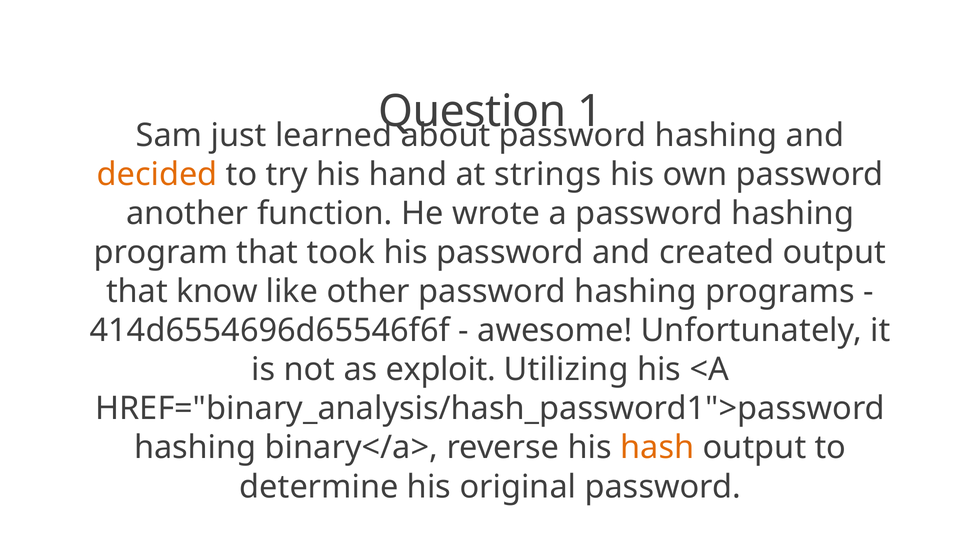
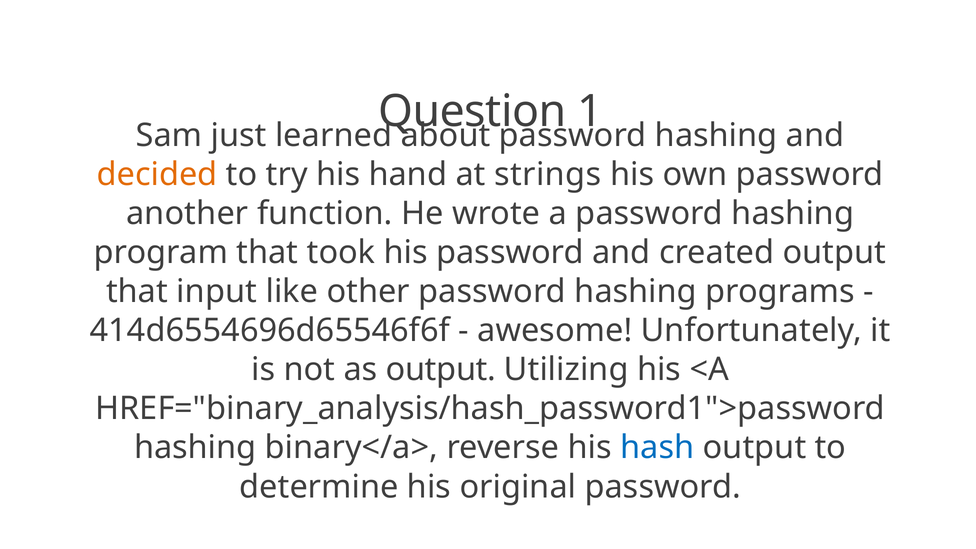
know: know -> input
as exploit: exploit -> output
hash colour: orange -> blue
